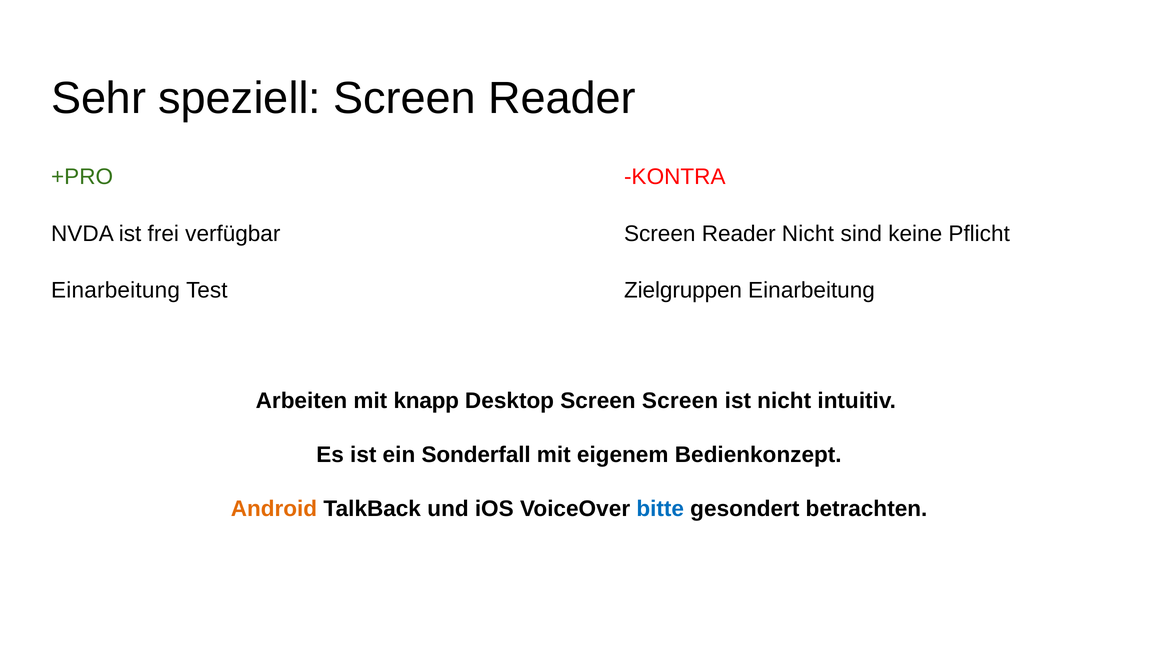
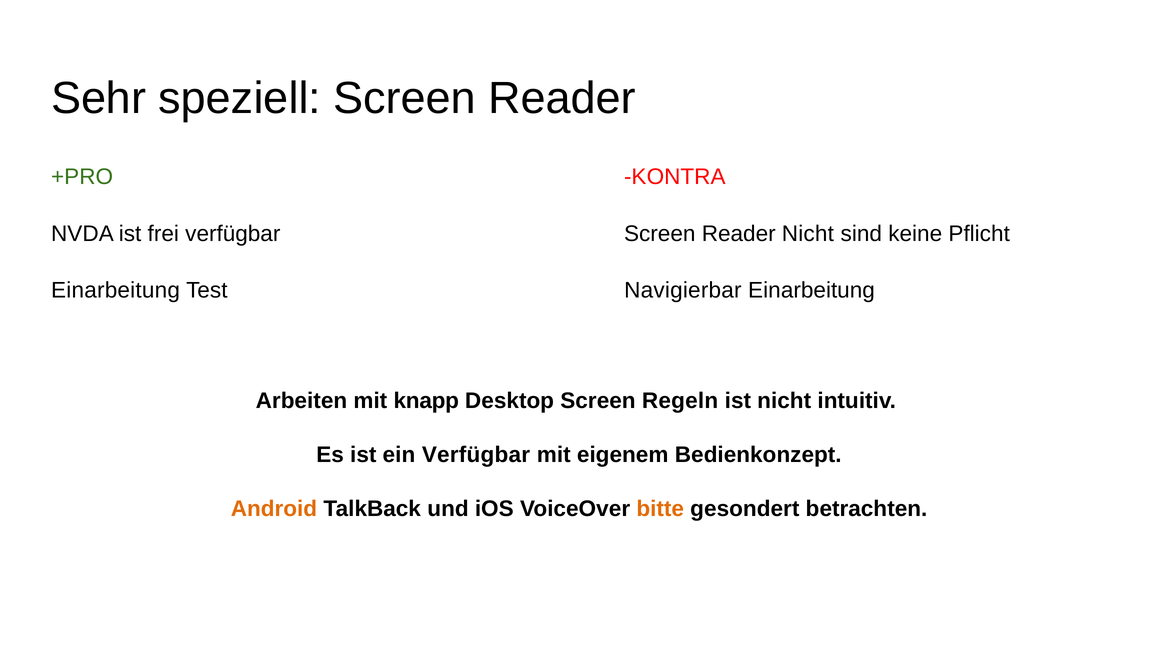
Zielgruppen: Zielgruppen -> Navigierbar
Screen Screen: Screen -> Regeln
ein Sonderfall: Sonderfall -> Verfügbar
bitte colour: blue -> orange
